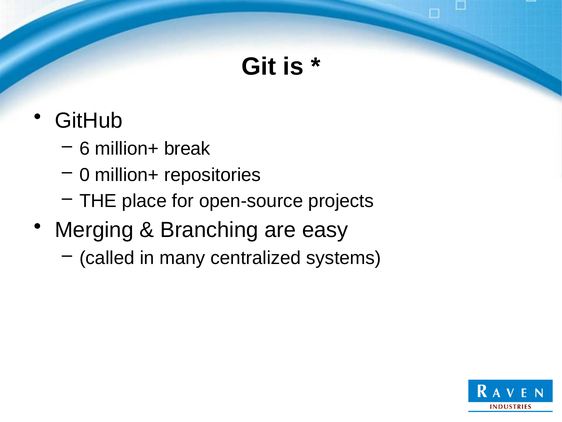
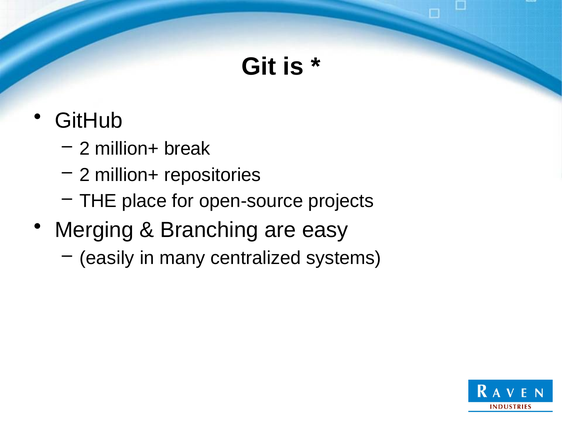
6 at (85, 148): 6 -> 2
0 at (85, 175): 0 -> 2
called: called -> easily
